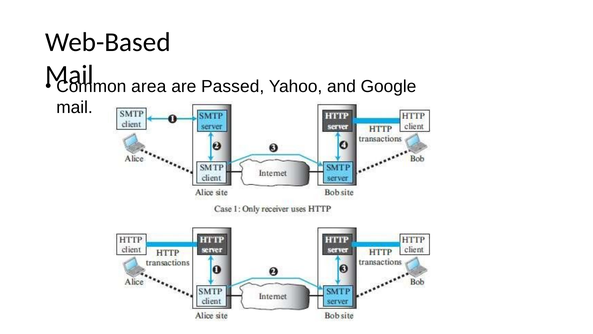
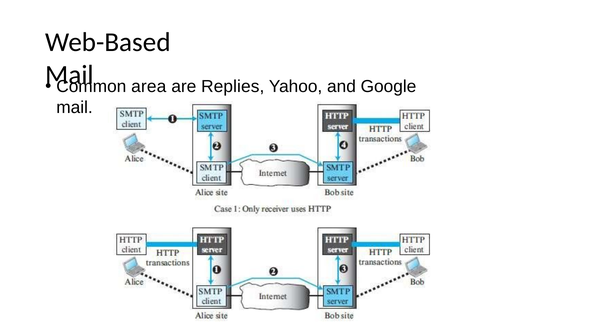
Passed: Passed -> Replies
